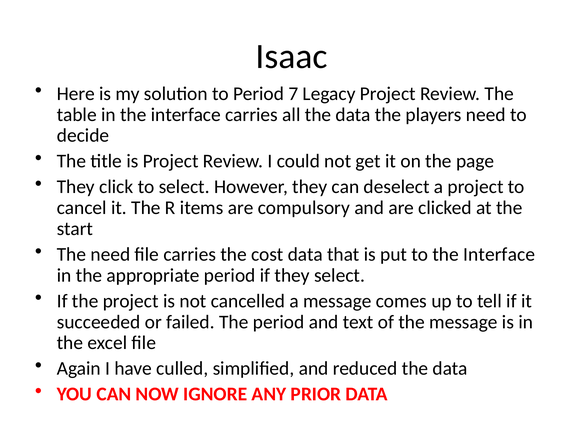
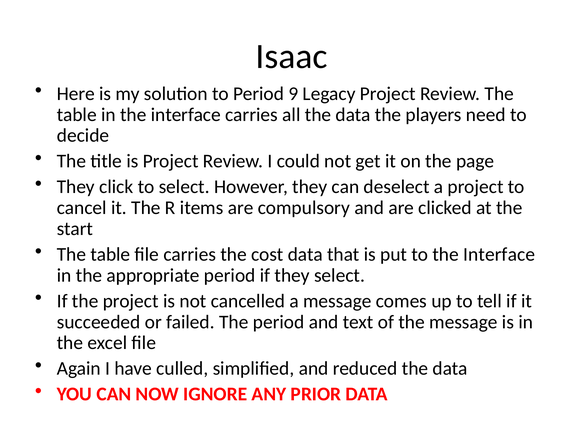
7: 7 -> 9
need at (110, 255): need -> table
